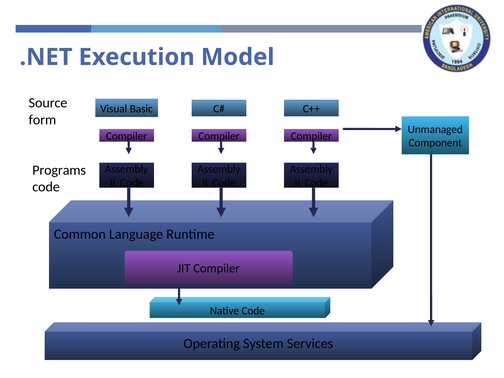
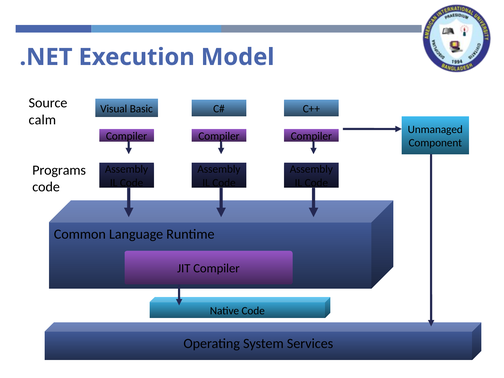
form: form -> calm
